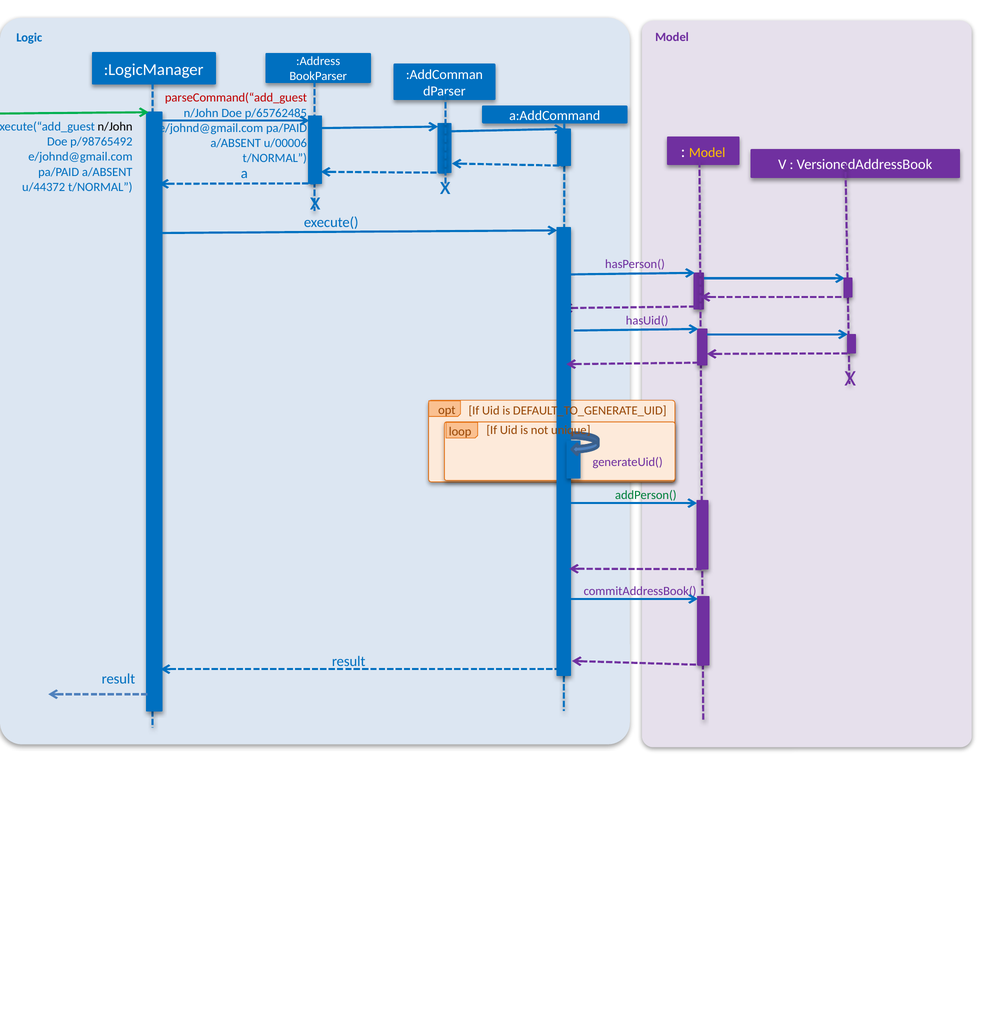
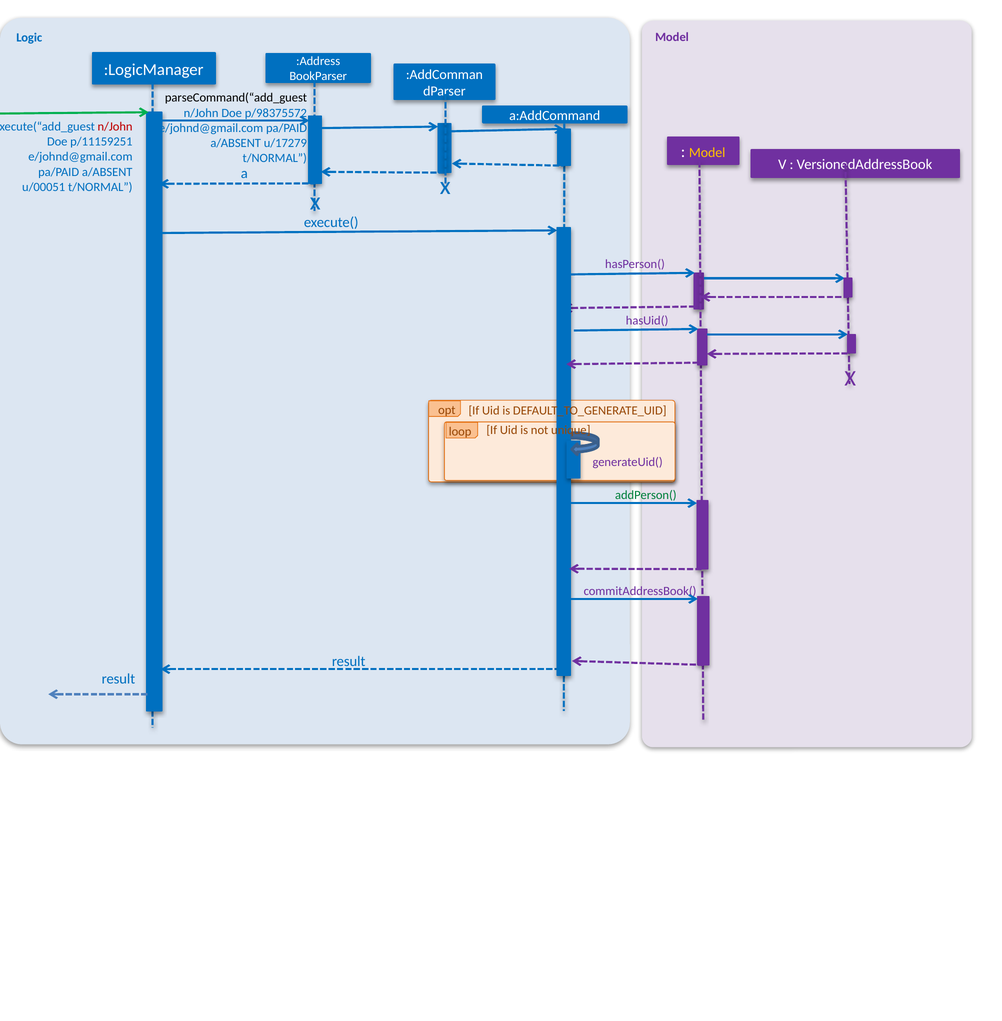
parseCommand(“add_guest colour: red -> black
p/65762485: p/65762485 -> p/98375572
n/John at (115, 127) colour: black -> red
p/98765492: p/98765492 -> p/11159251
u/00006: u/00006 -> u/17279
u/44372: u/44372 -> u/00051
